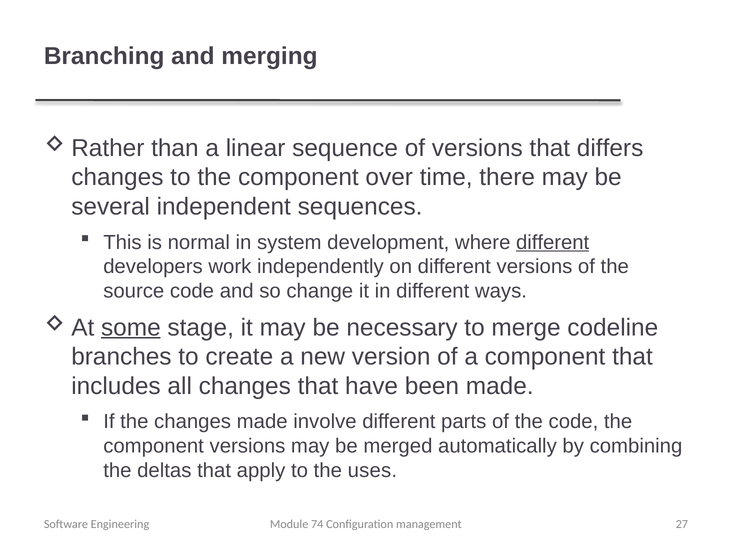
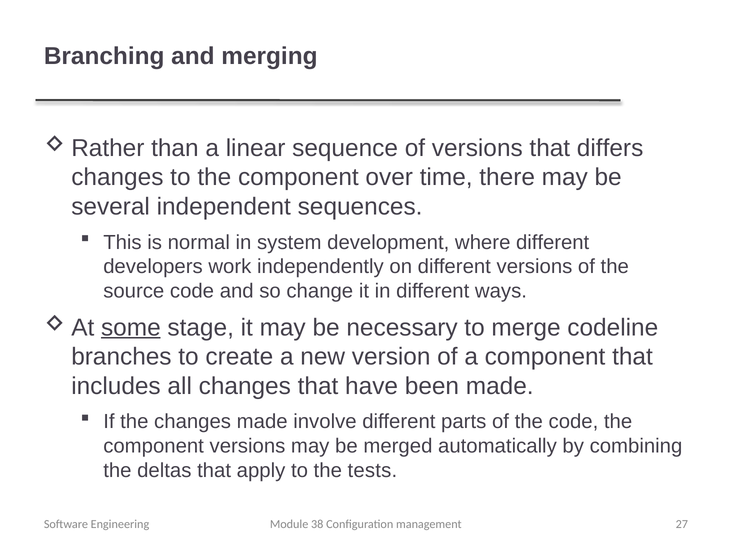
different at (553, 242) underline: present -> none
uses: uses -> tests
74: 74 -> 38
